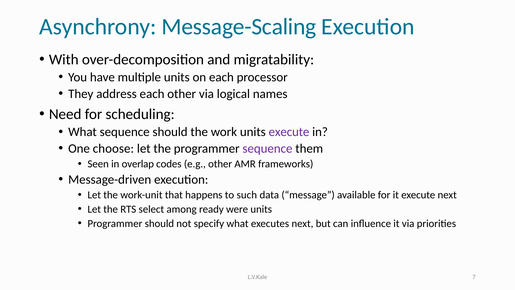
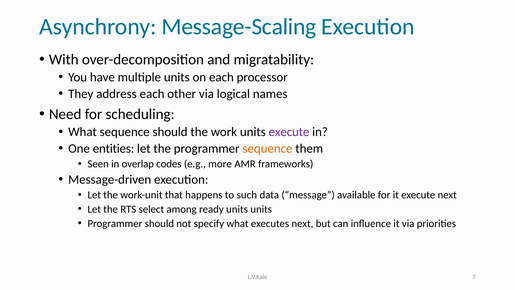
choose: choose -> entities
sequence at (267, 148) colour: purple -> orange
e.g other: other -> more
ready were: were -> units
